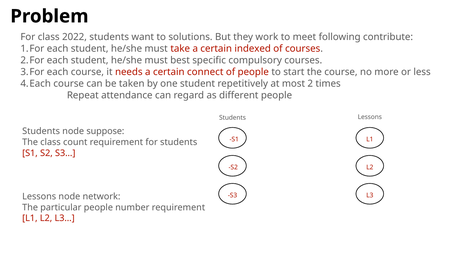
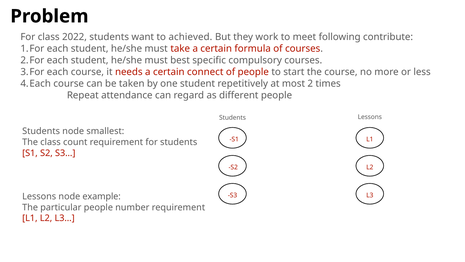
solutions: solutions -> achieved
indexed: indexed -> formula
suppose: suppose -> smallest
network: network -> example
